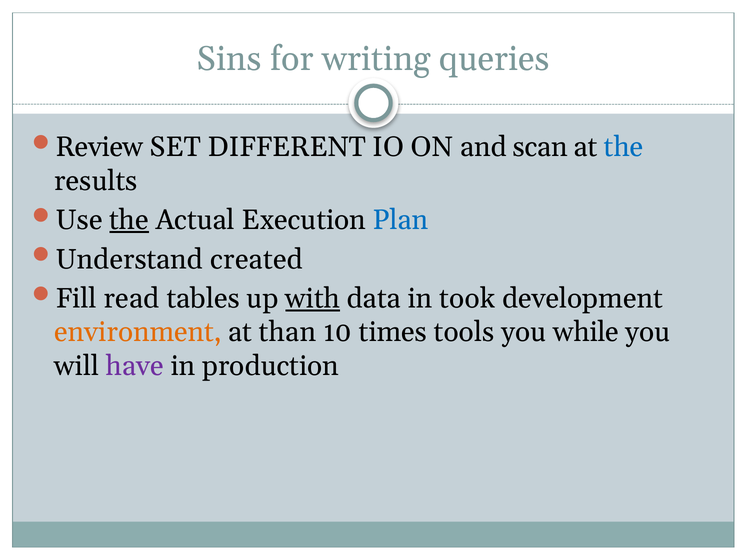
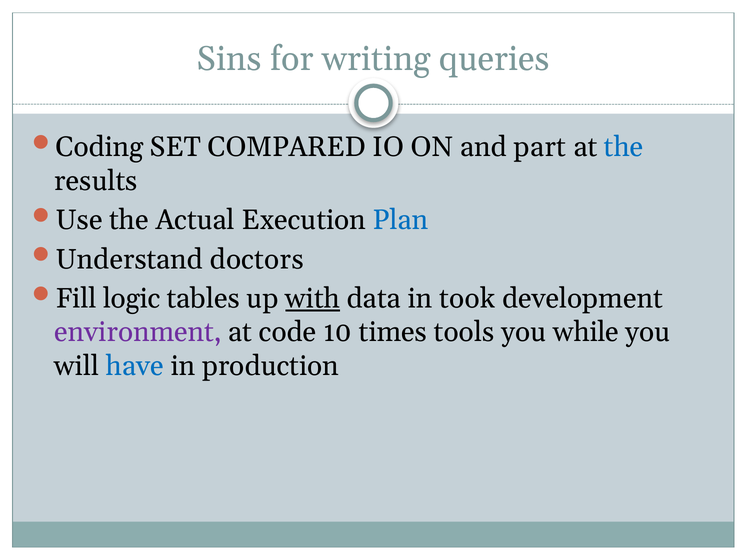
Review: Review -> Coding
DIFFERENT: DIFFERENT -> COMPARED
scan: scan -> part
the at (129, 220) underline: present -> none
created: created -> doctors
read: read -> logic
environment colour: orange -> purple
than: than -> code
have colour: purple -> blue
